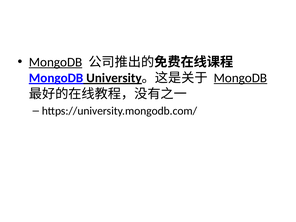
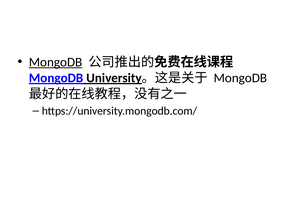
MongoDB at (240, 78) underline: present -> none
